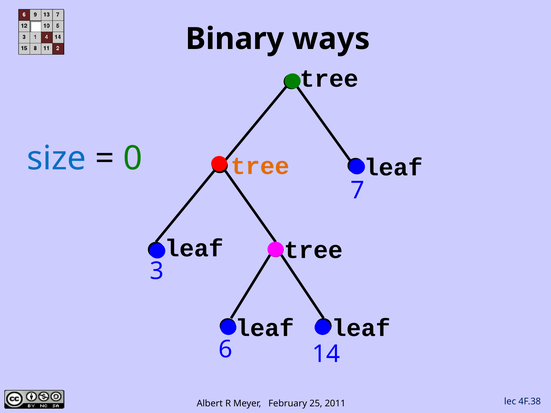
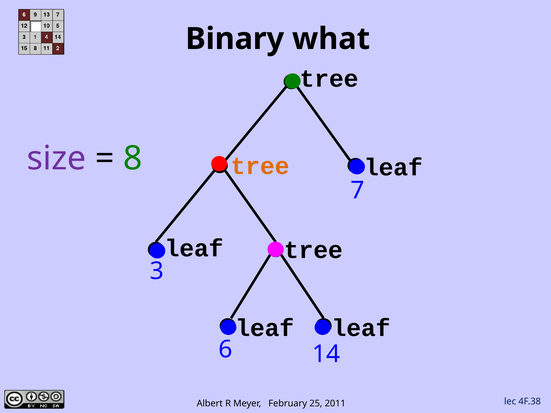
ways: ways -> what
size colour: blue -> purple
0: 0 -> 8
